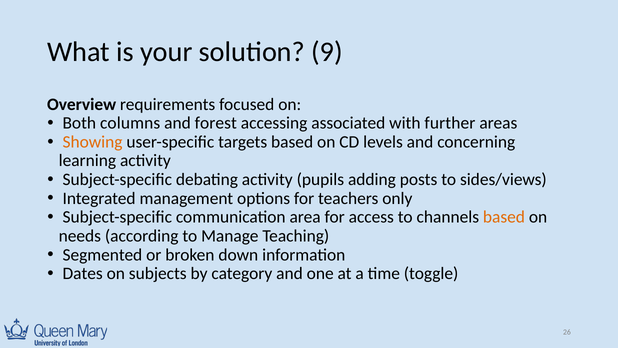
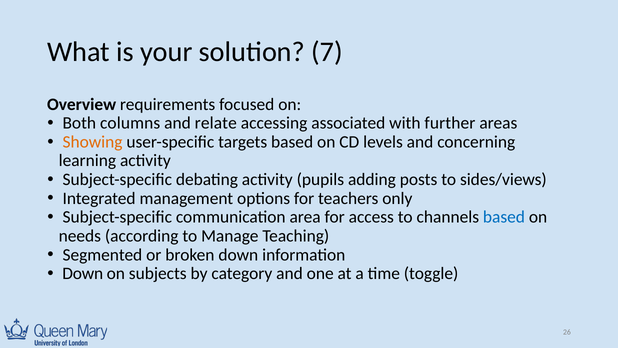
9: 9 -> 7
forest: forest -> relate
based at (504, 217) colour: orange -> blue
Dates at (83, 273): Dates -> Down
